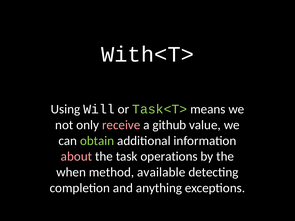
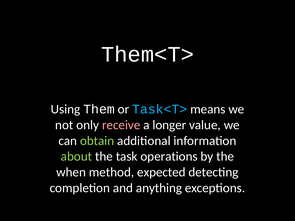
With<T>: With<T> -> Them<T>
Will: Will -> Them
Task<T> colour: light green -> light blue
github: github -> longer
about colour: pink -> light green
available: available -> expected
